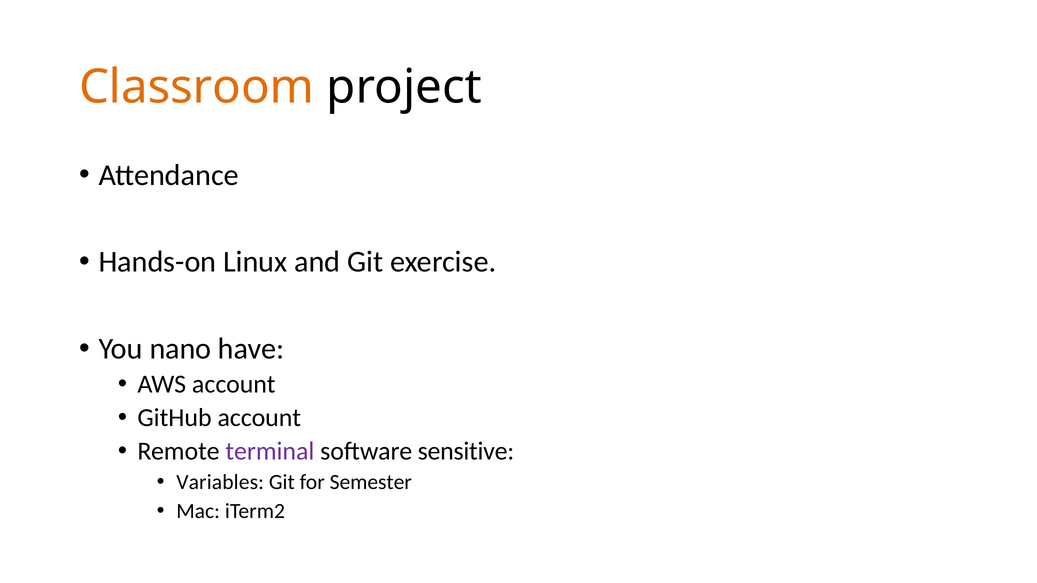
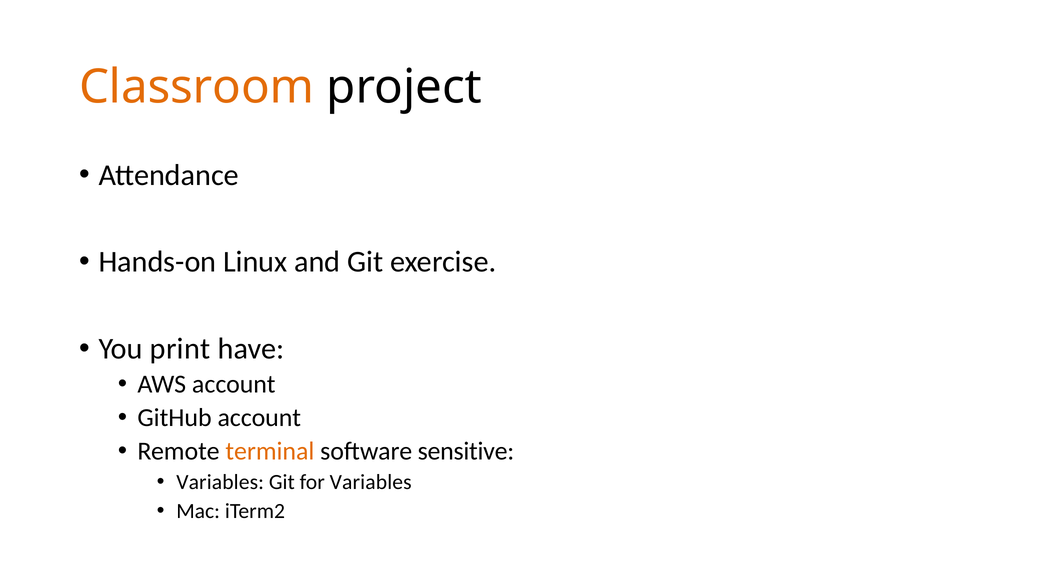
nano: nano -> print
terminal colour: purple -> orange
for Semester: Semester -> Variables
